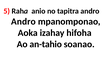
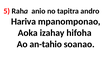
Andro at (23, 21): Andro -> Hariva
